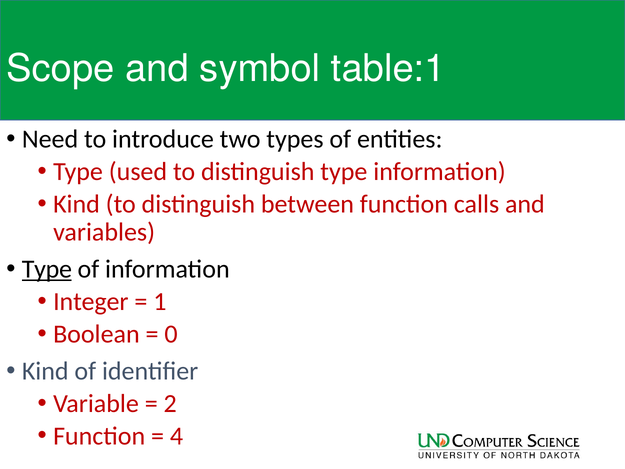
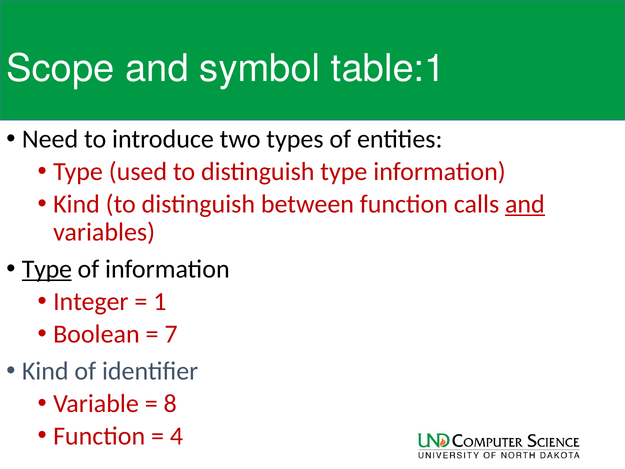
and at (525, 204) underline: none -> present
0: 0 -> 7
2: 2 -> 8
